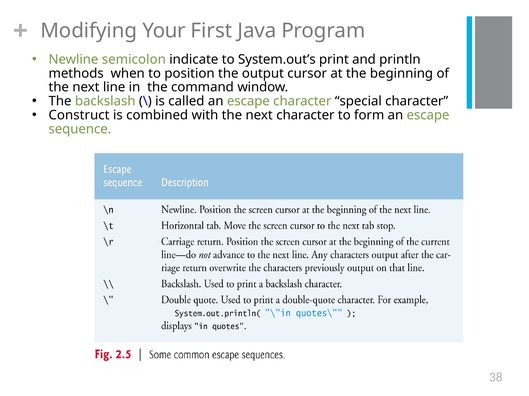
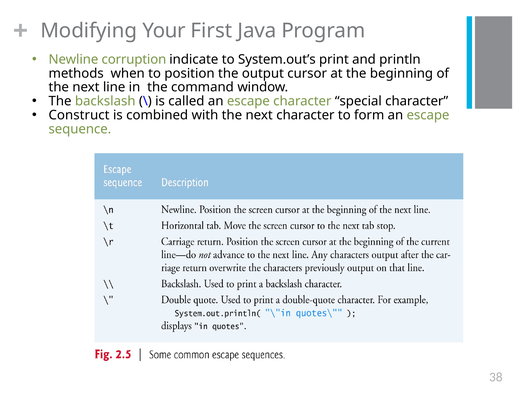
semicolon: semicolon -> corruption
